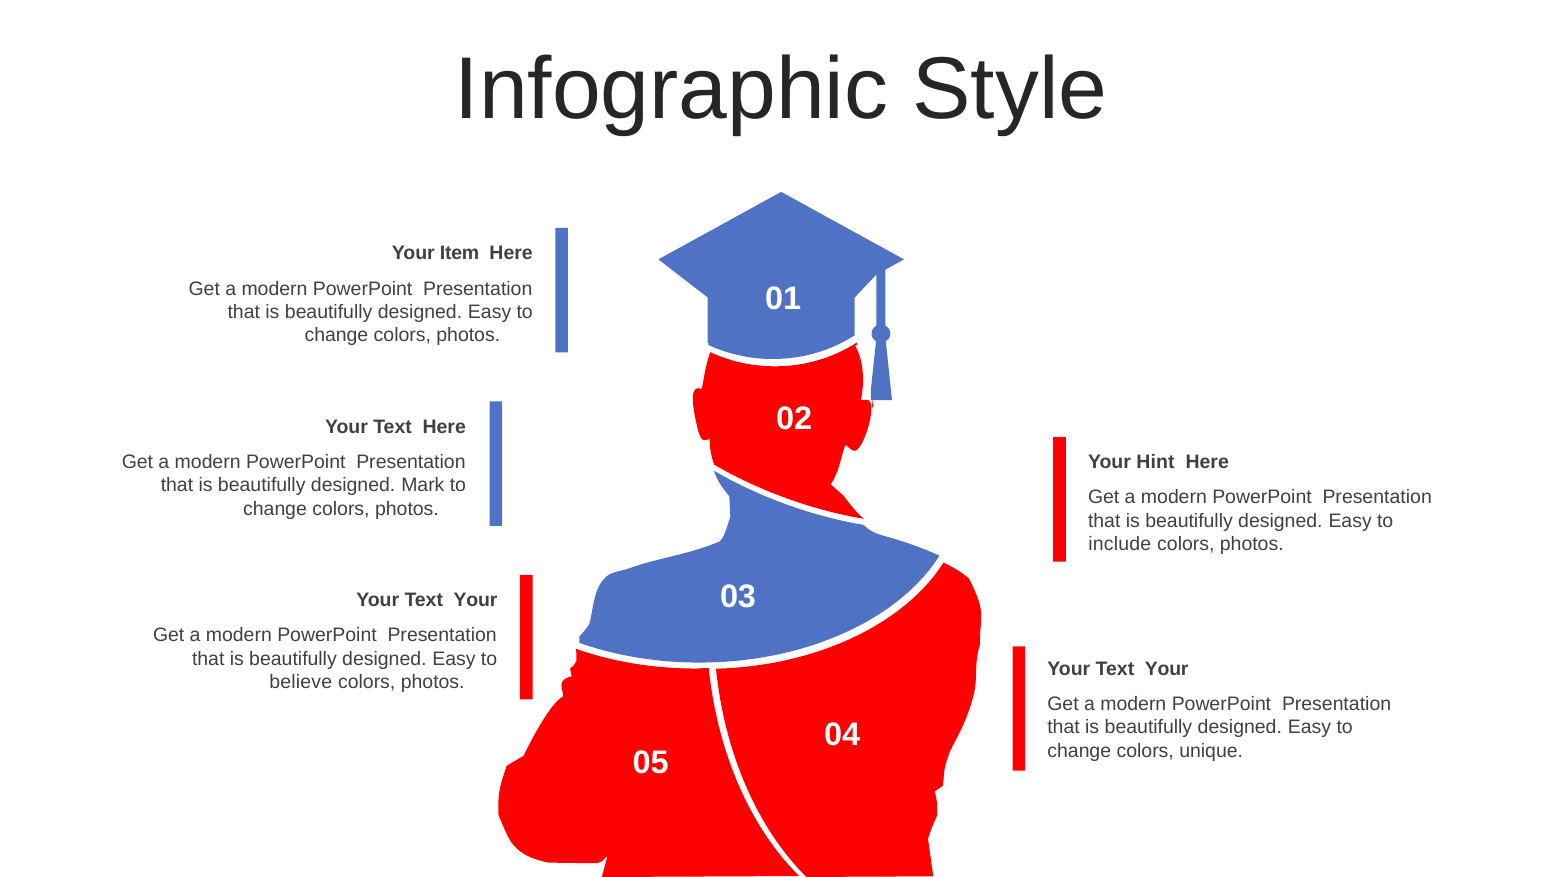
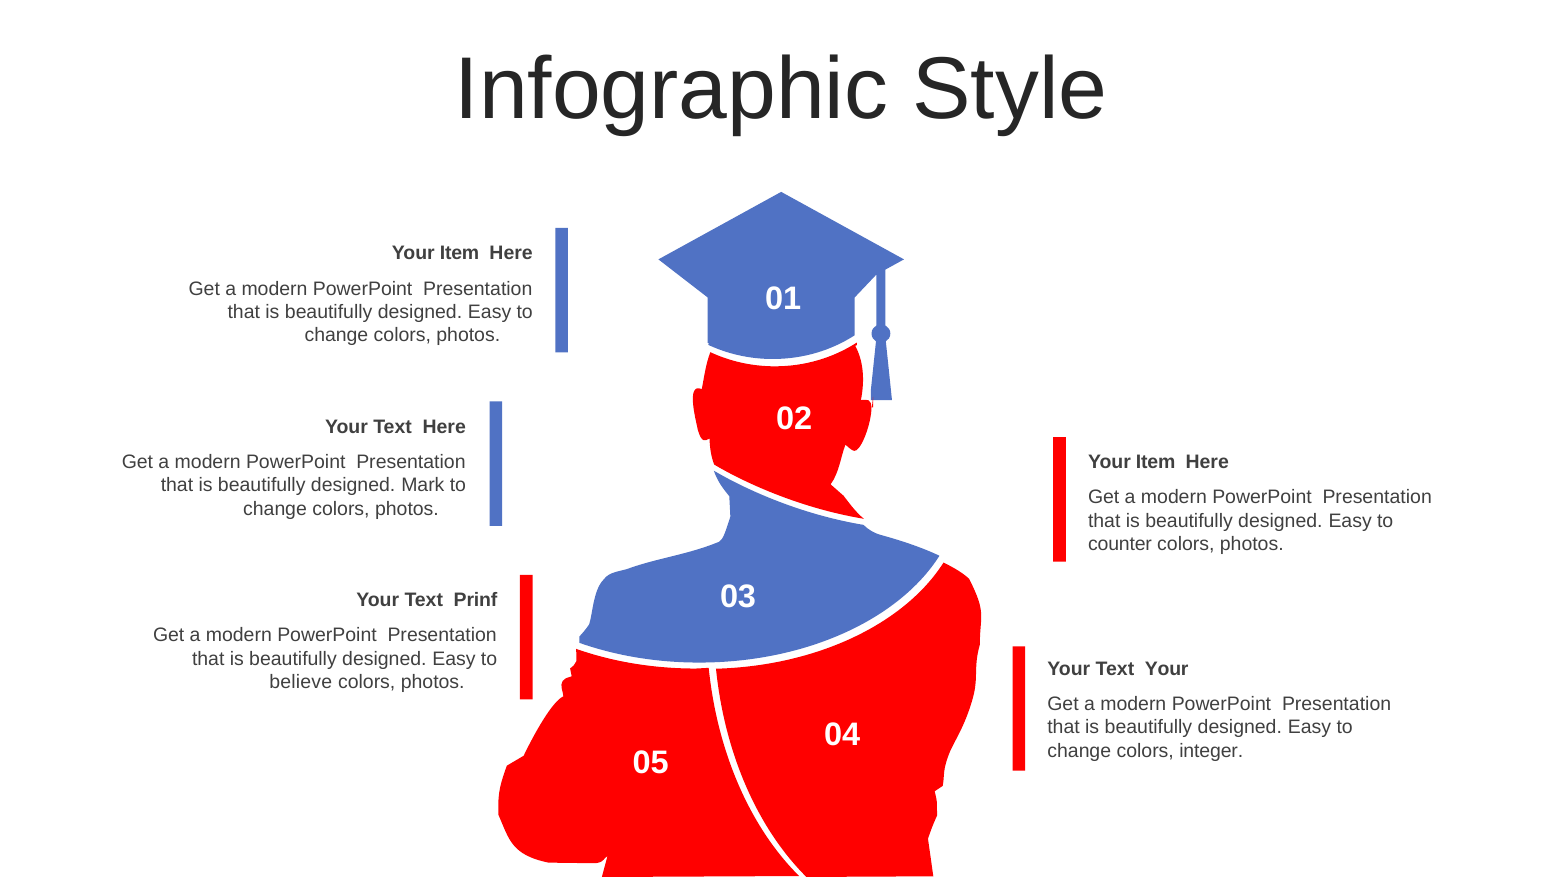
Hint at (1156, 462): Hint -> Item
include: include -> counter
Your at (476, 600): Your -> Prinf
unique: unique -> integer
